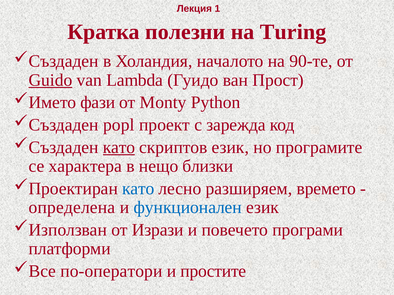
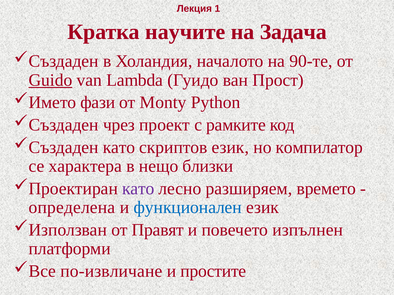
полезни: полезни -> научите
Turing: Turing -> Задача
popl: popl -> чрез
зарежда: зарежда -> рамките
като at (119, 147) underline: present -> none
програмите: програмите -> компилатор
като at (138, 189) colour: blue -> purple
Изрази: Изрази -> Правят
програми: програми -> изпълнен
по-оператори: по-оператори -> по-извличане
